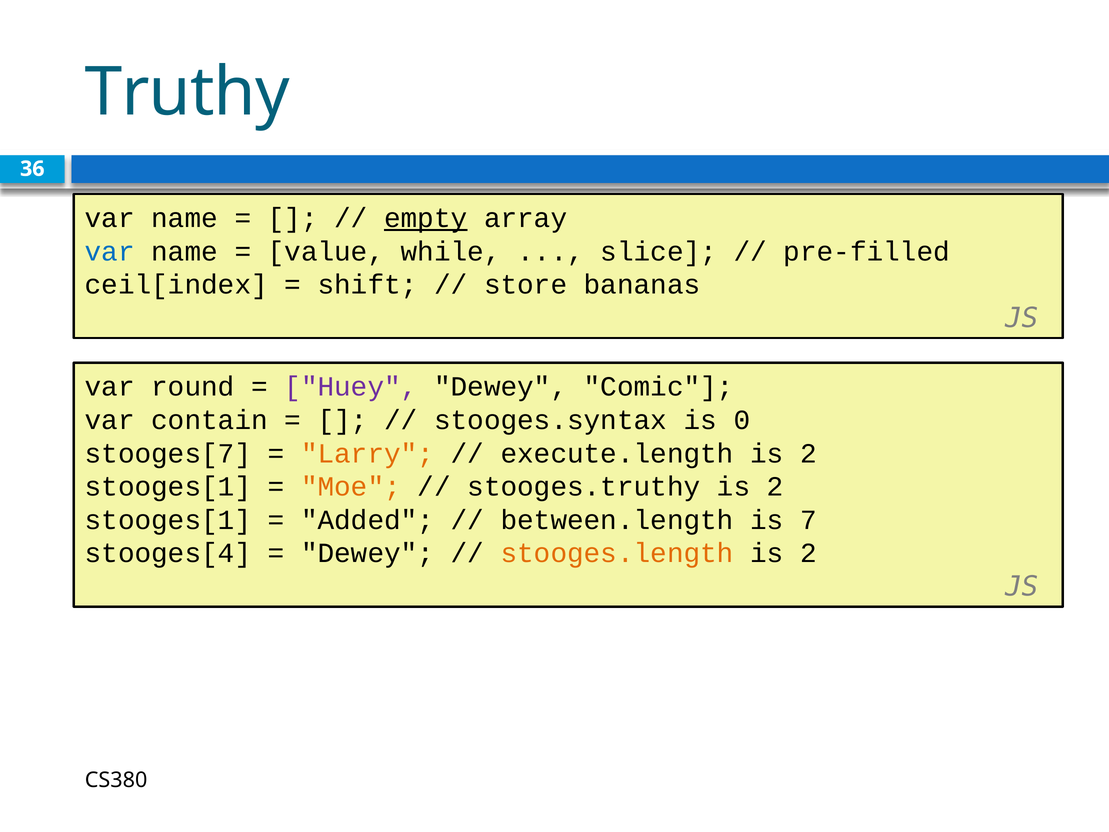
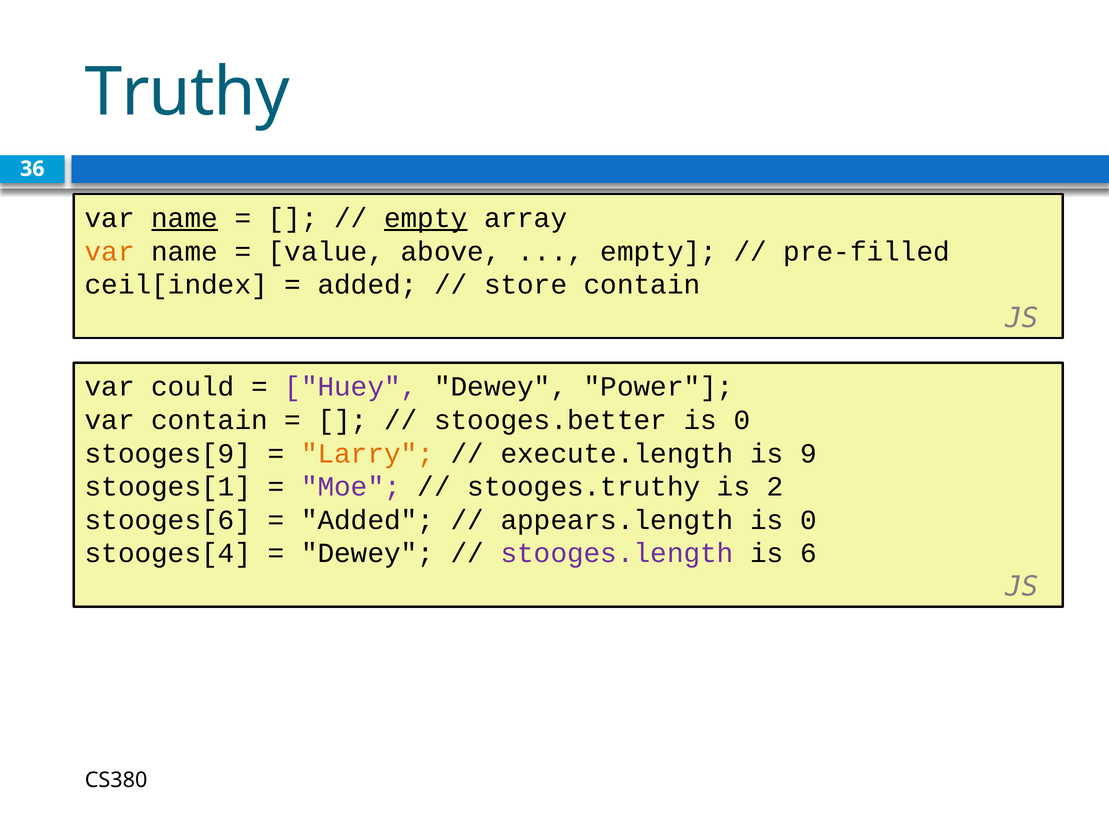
name at (185, 218) underline: none -> present
var at (110, 251) colour: blue -> orange
while: while -> above
slice at (659, 251): slice -> empty
shift at (368, 285): shift -> added
store bananas: bananas -> contain
round: round -> could
Comic: Comic -> Power
stooges.syntax: stooges.syntax -> stooges.better
stooges[7: stooges[7 -> stooges[9
2 at (808, 453): 2 -> 9
Moe colour: orange -> purple
stooges[1 at (168, 520): stooges[1 -> stooges[6
between.length: between.length -> appears.length
7 at (808, 520): 7 -> 0
stooges.length colour: orange -> purple
2 at (808, 553): 2 -> 6
